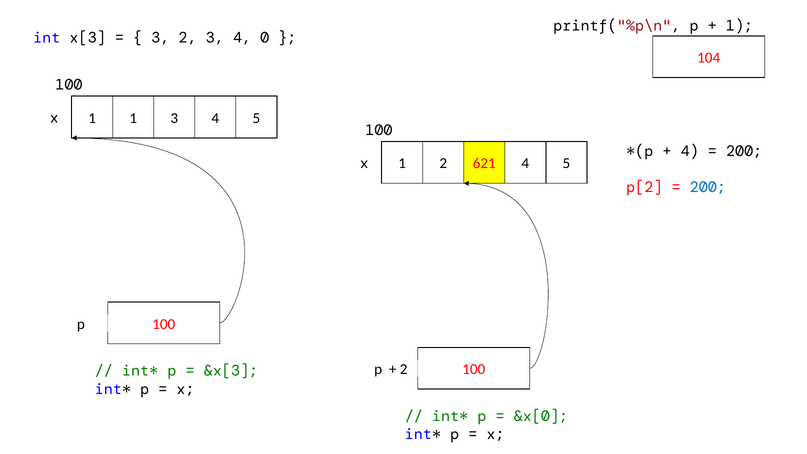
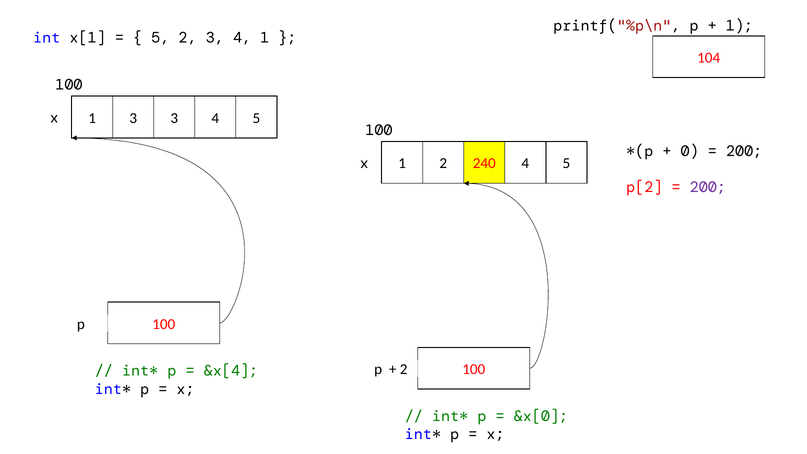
x[3: x[3 -> x[1
3 at (160, 38): 3 -> 5
4 0: 0 -> 1
1 1: 1 -> 3
4 at (690, 151): 4 -> 0
621: 621 -> 240
200 at (708, 187) colour: blue -> purple
&x[3: &x[3 -> &x[4
